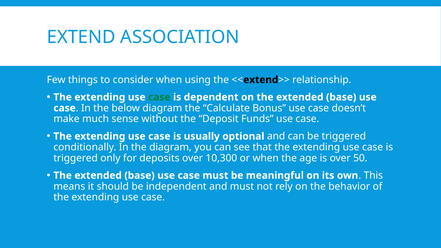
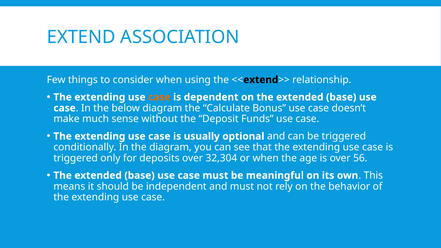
case at (159, 97) colour: green -> orange
10,300: 10,300 -> 32,304
50: 50 -> 56
